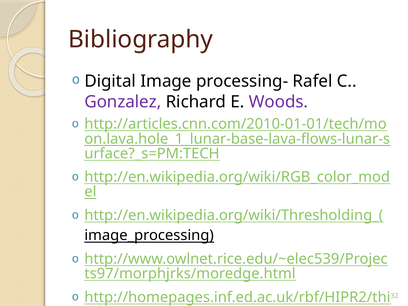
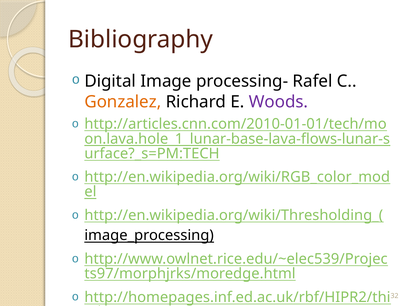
Gonzalez colour: purple -> orange
